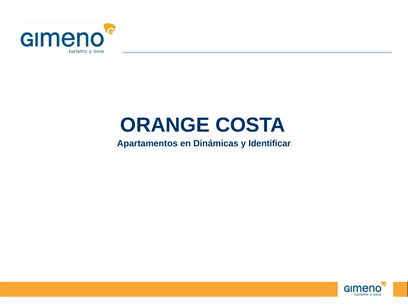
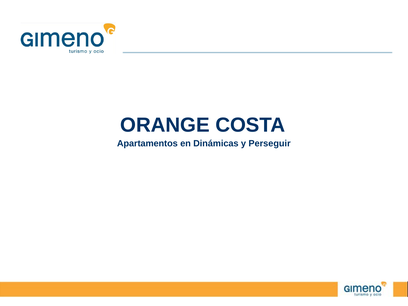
Identificar: Identificar -> Perseguir
